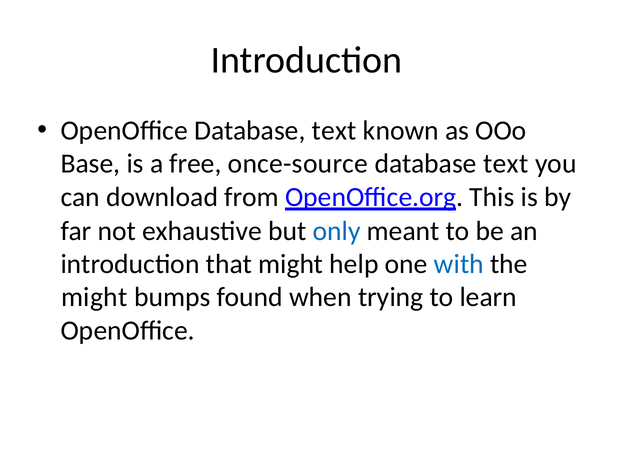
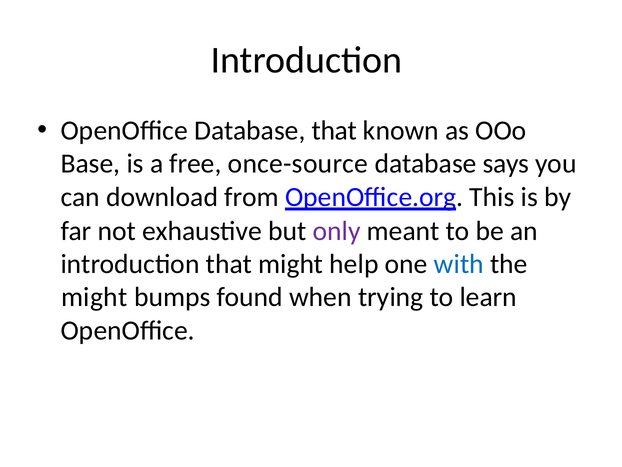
OpenOffice Database text: text -> that
text at (506, 164): text -> says
only colour: blue -> purple
